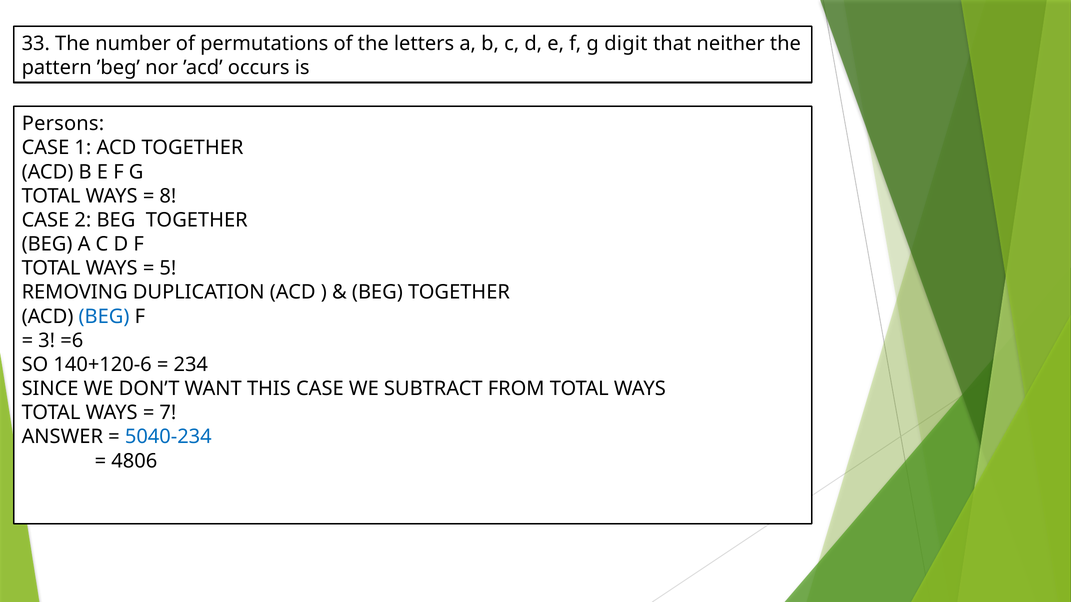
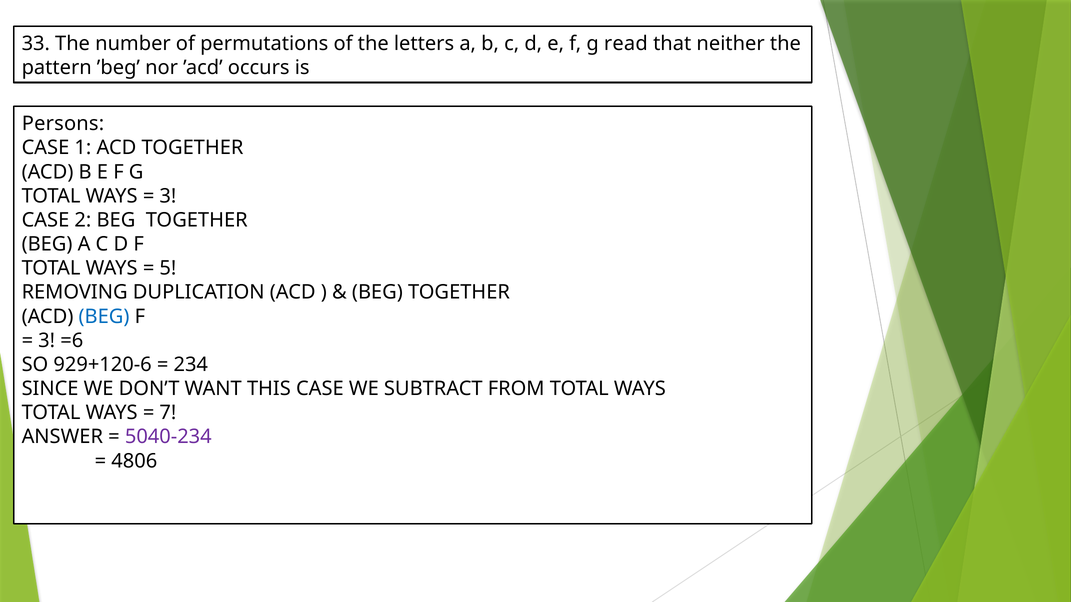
digit: digit -> read
8 at (168, 196): 8 -> 3
140+120-6: 140+120-6 -> 929+120-6
5040-234 colour: blue -> purple
